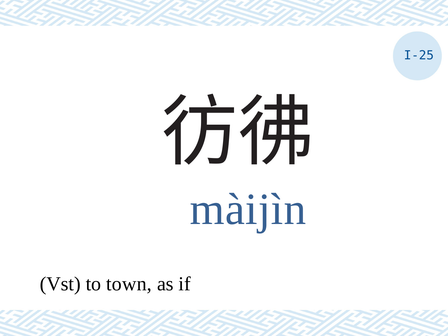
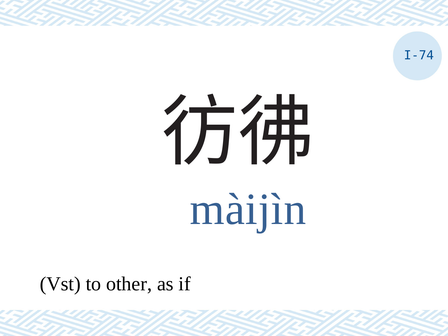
I-25: I-25 -> I-74
town: town -> other
